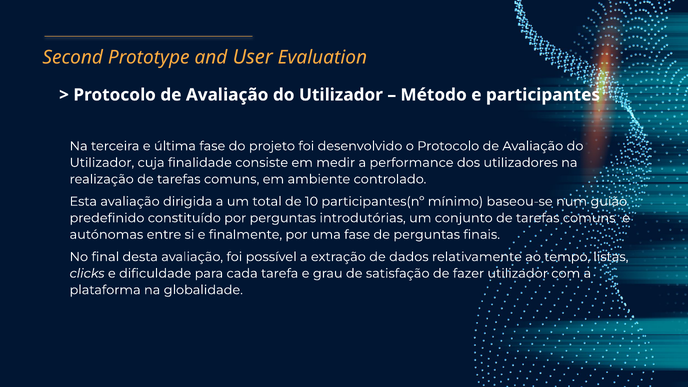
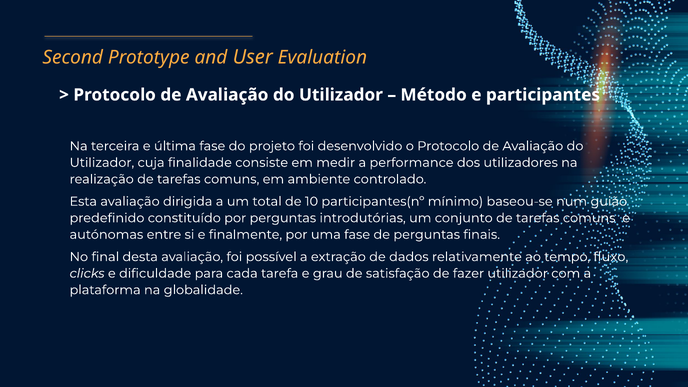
listas: listas -> fluxo
